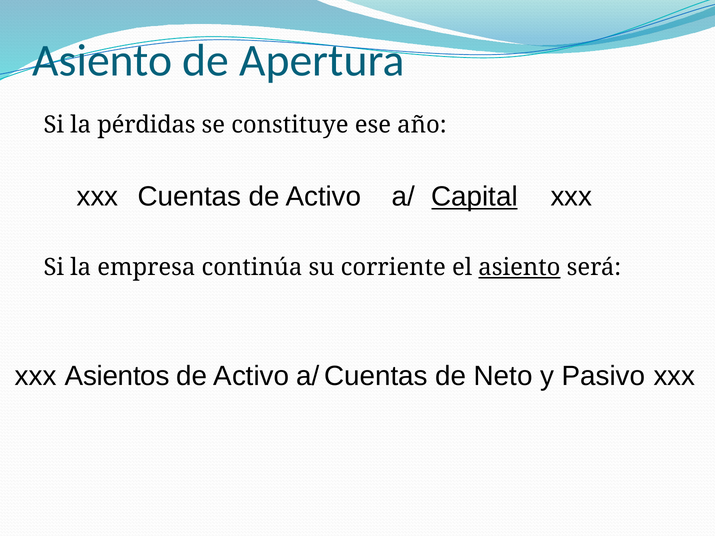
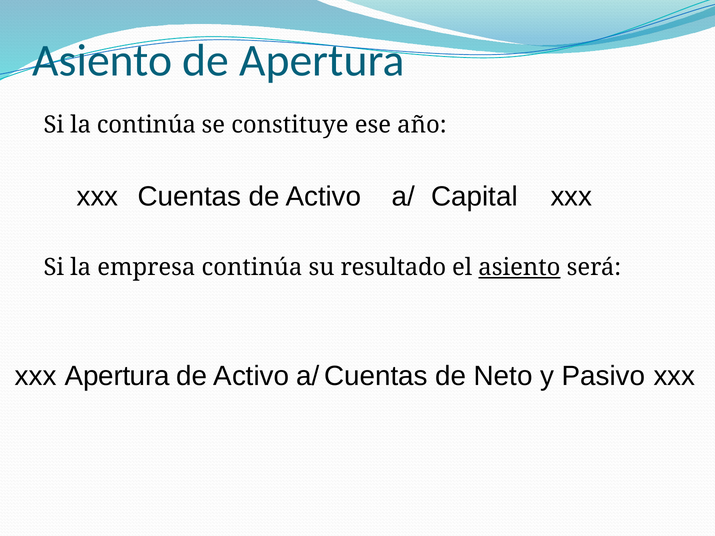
la pérdidas: pérdidas -> continúa
Capital underline: present -> none
corriente: corriente -> resultado
xxx Asientos: Asientos -> Apertura
